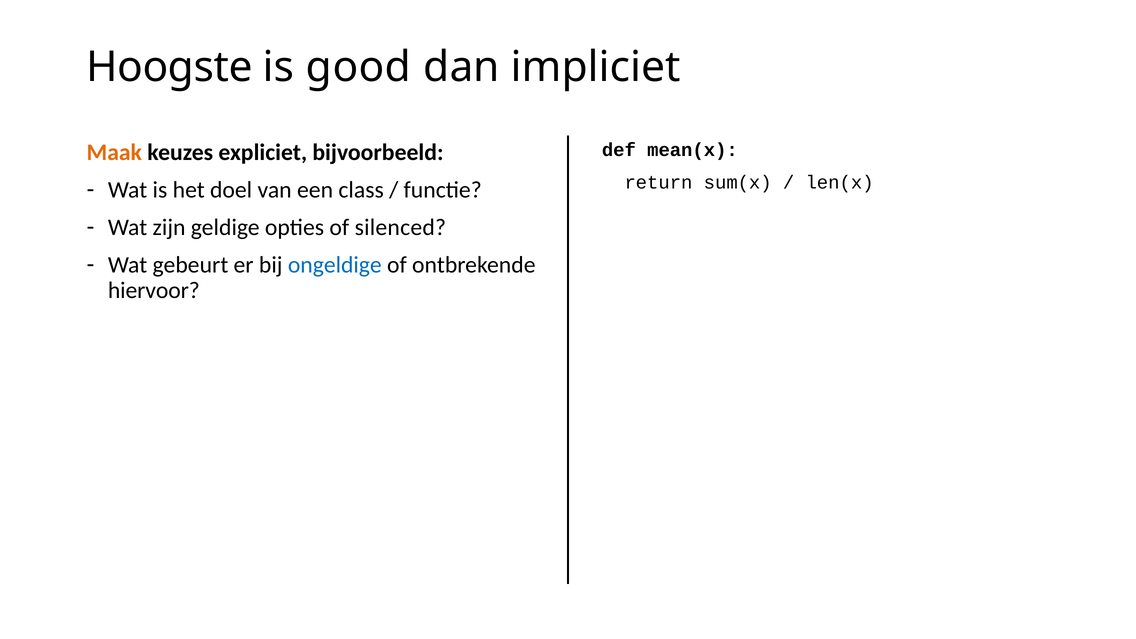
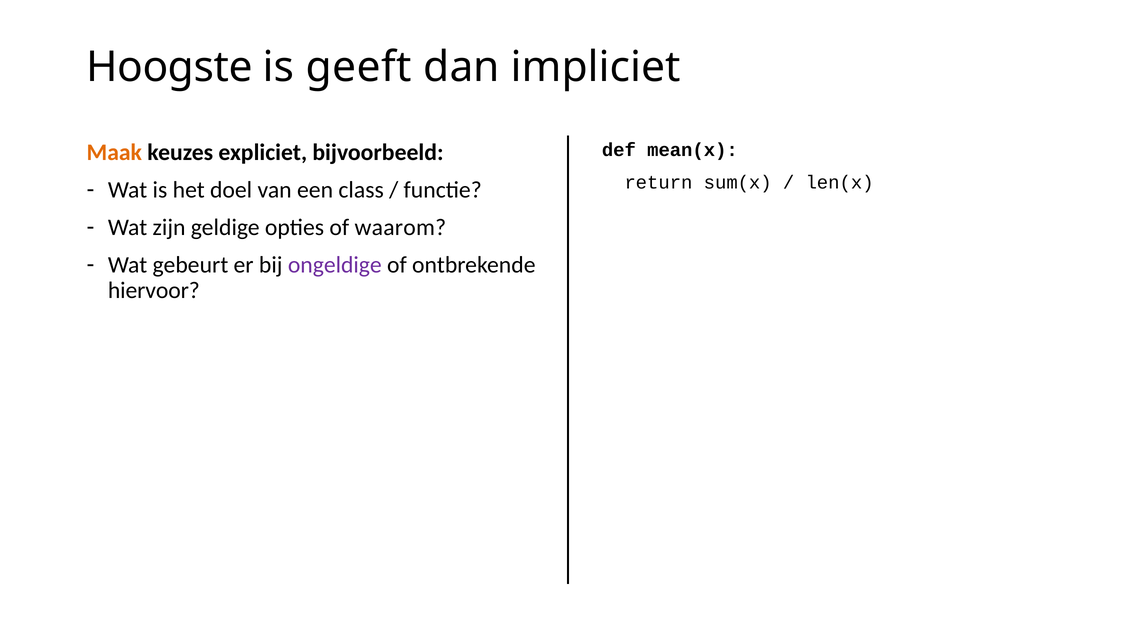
good: good -> geeft
silenced: silenced -> waarom
ongeldige colour: blue -> purple
